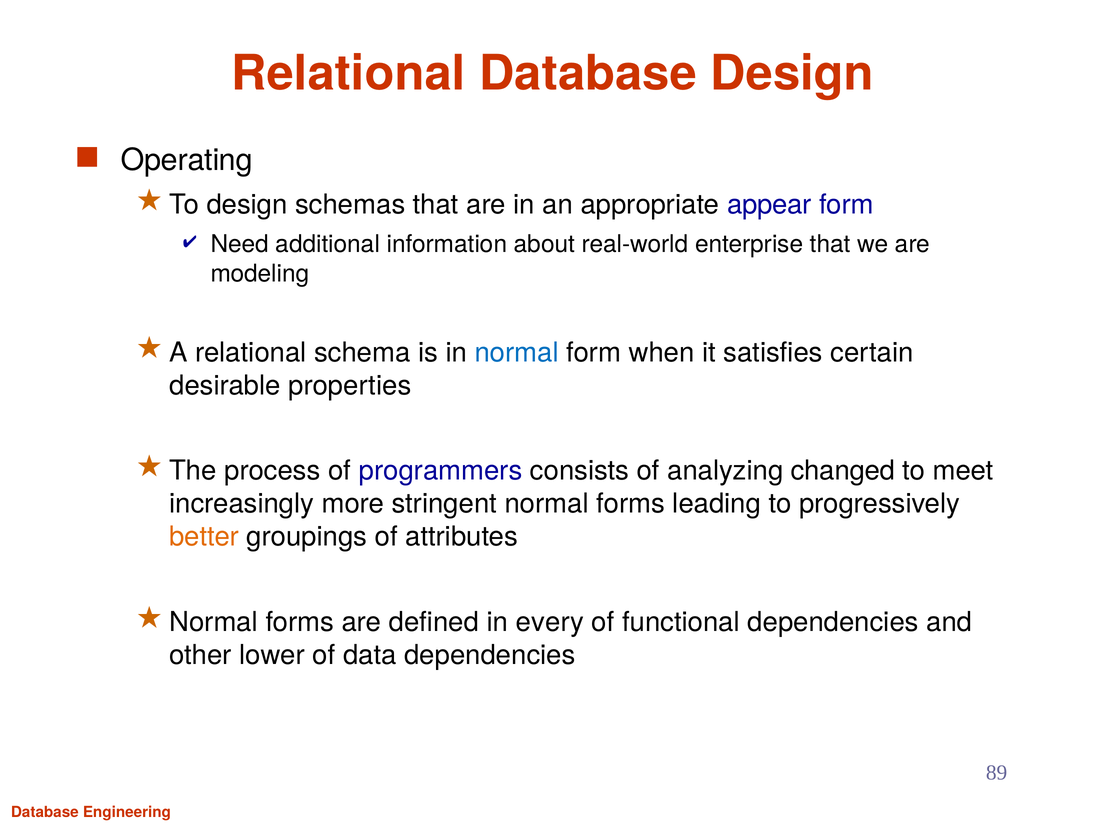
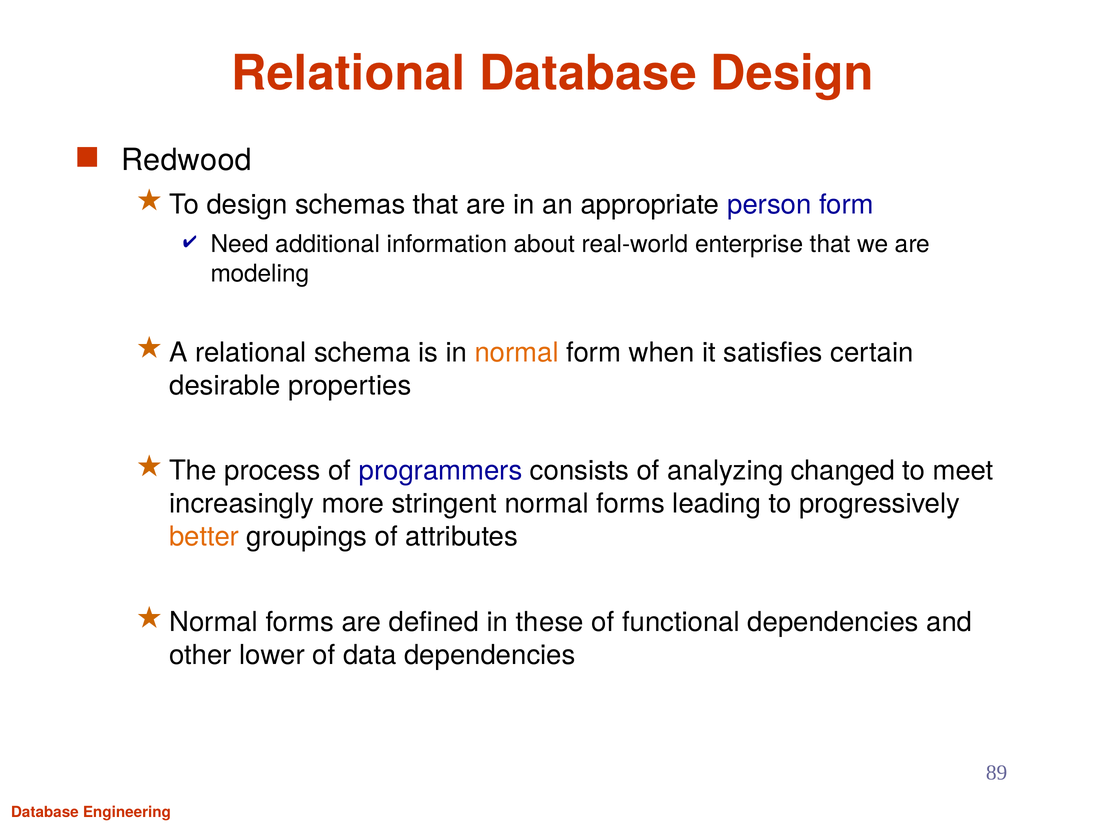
Operating: Operating -> Redwood
appear: appear -> person
normal at (517, 352) colour: blue -> orange
every: every -> these
